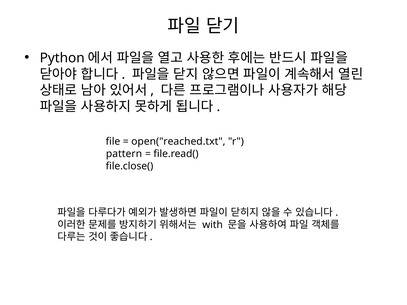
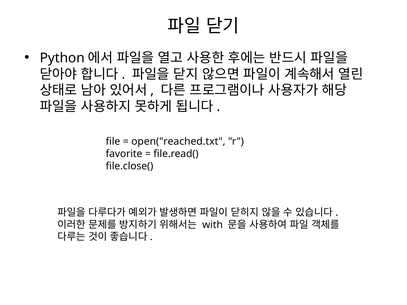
pattern: pattern -> favorite
